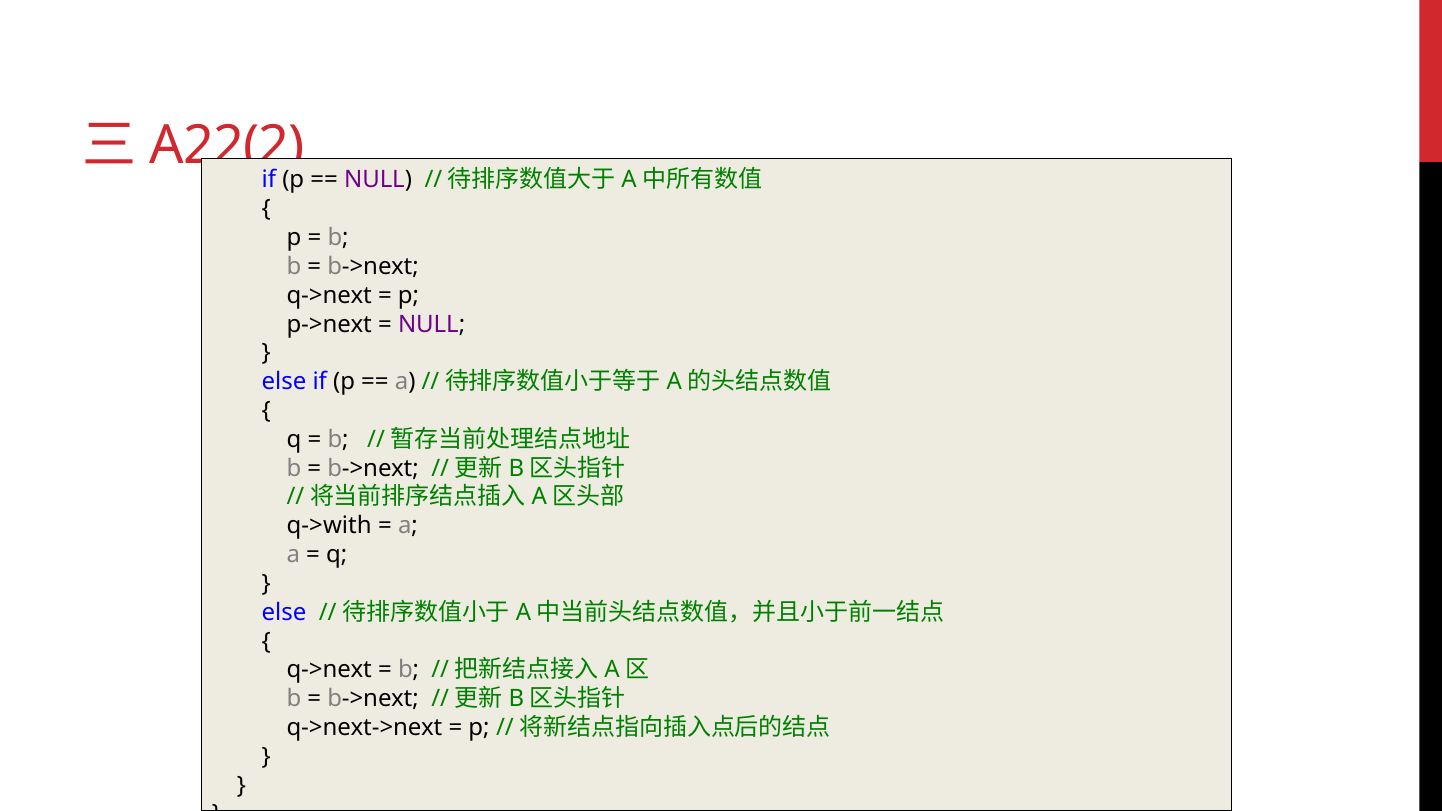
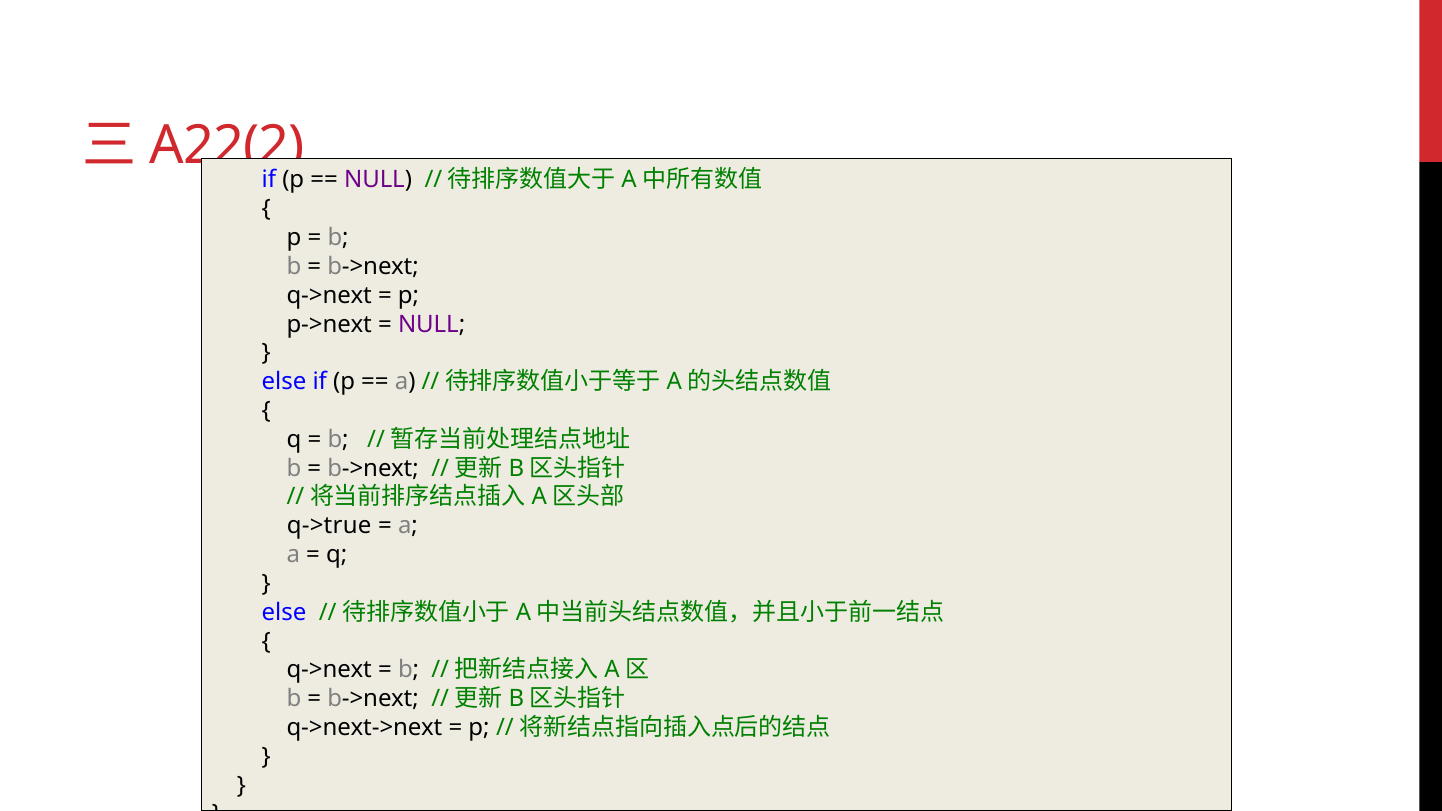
q->with: q->with -> q->true
